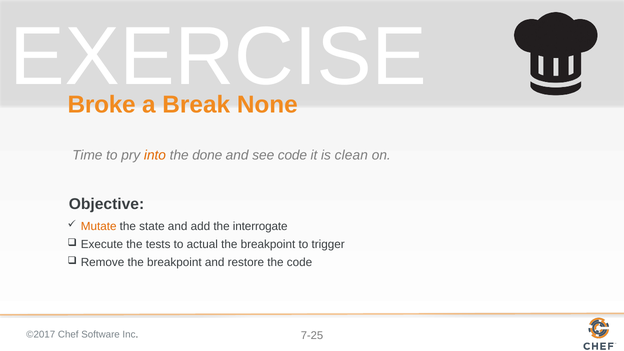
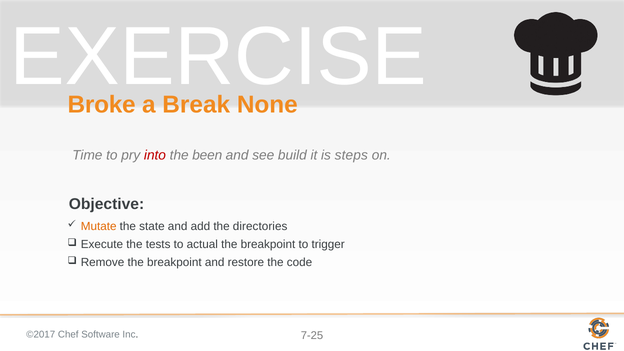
into colour: orange -> red
done: done -> been
see code: code -> build
clean: clean -> steps
interrogate: interrogate -> directories
